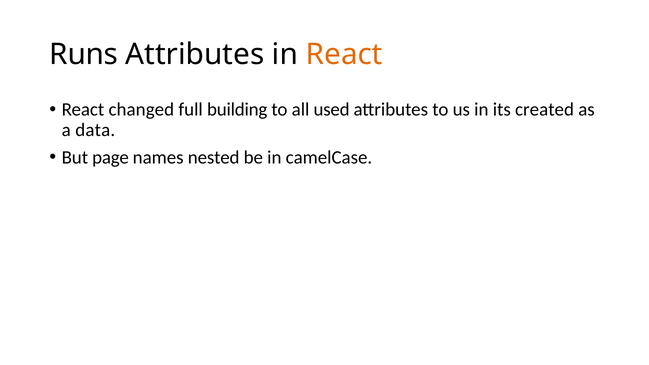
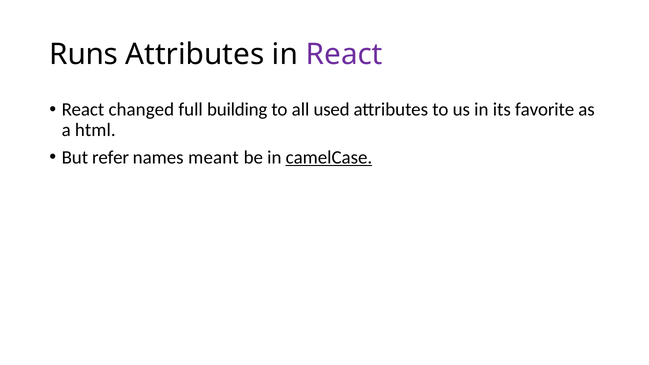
React at (344, 55) colour: orange -> purple
created: created -> favorite
data: data -> html
page: page -> refer
nested: nested -> meant
camelCase underline: none -> present
